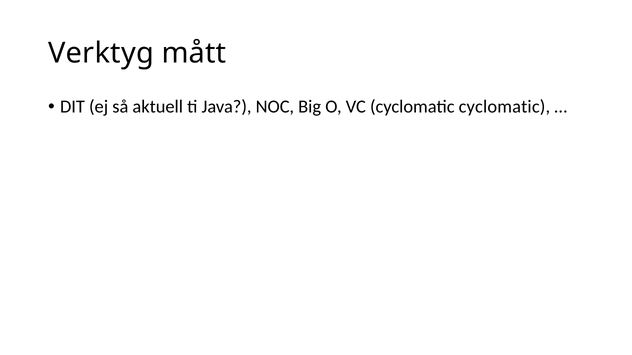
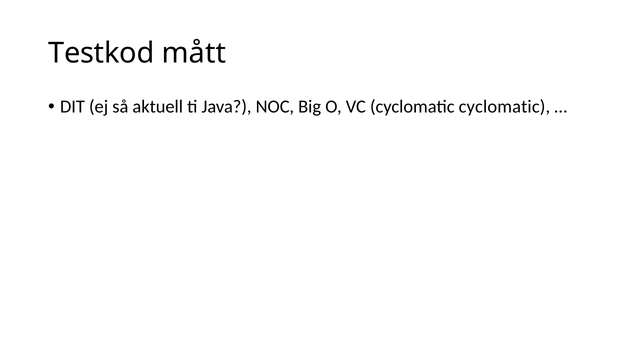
Verktyg: Verktyg -> Testkod
